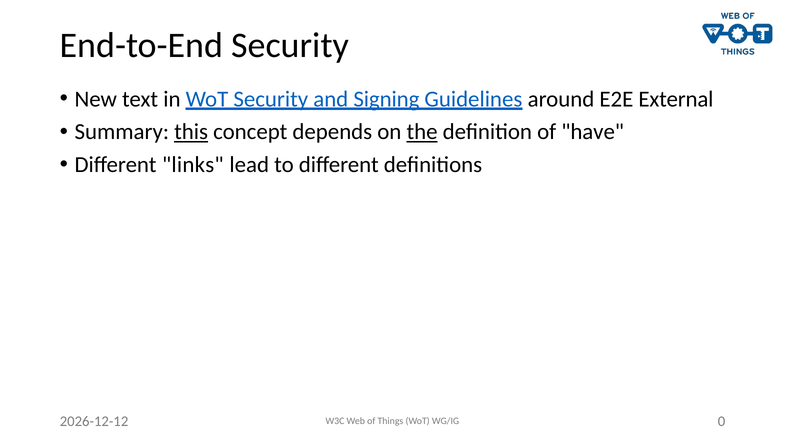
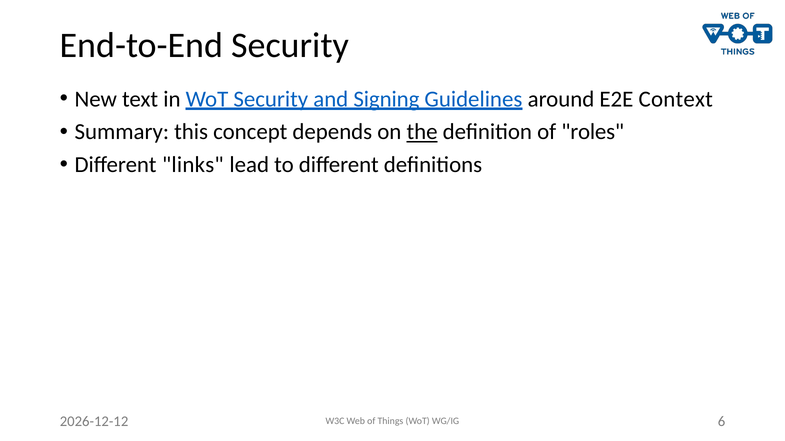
External: External -> Context
this underline: present -> none
have: have -> roles
0: 0 -> 6
